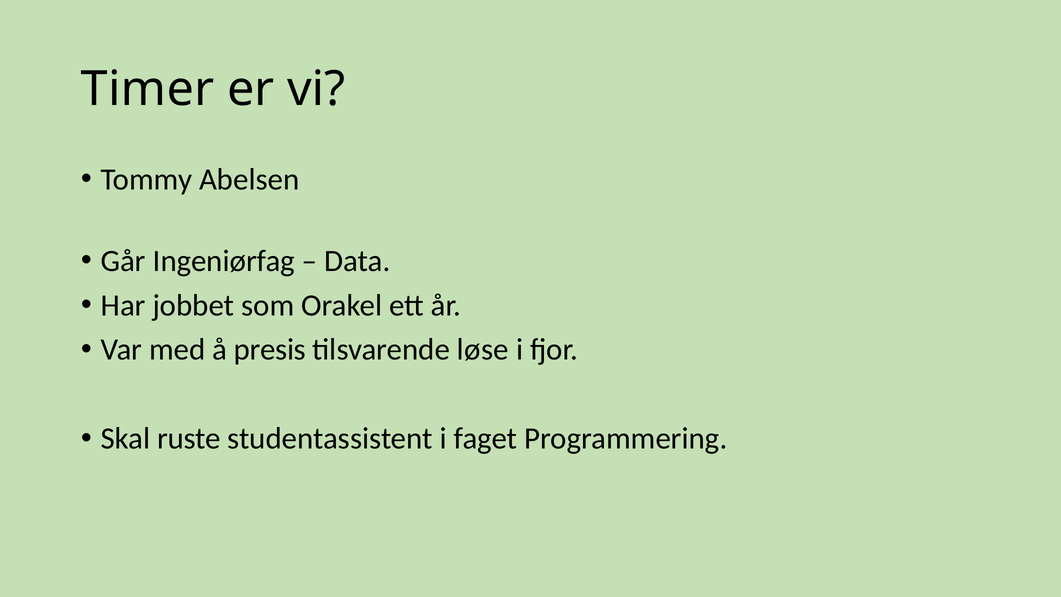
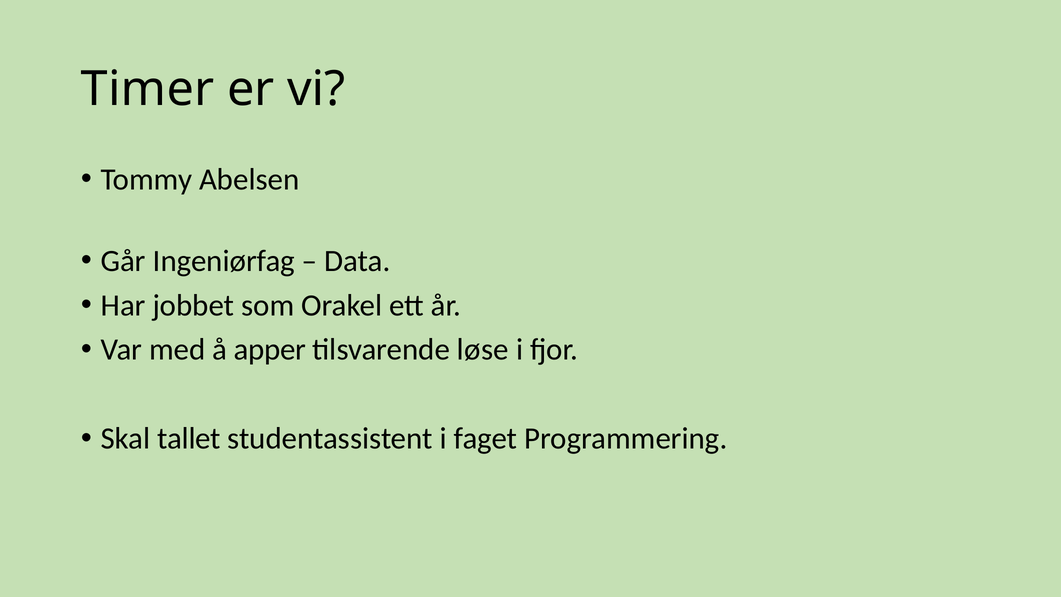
presis: presis -> apper
ruste: ruste -> tallet
